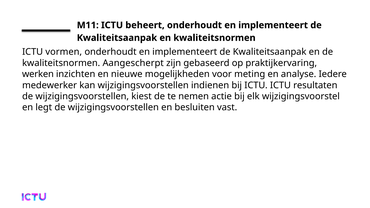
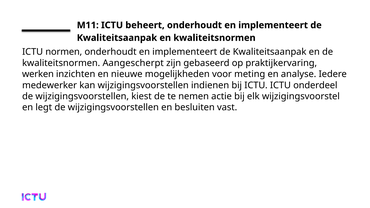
vormen: vormen -> normen
resultaten: resultaten -> onderdeel
